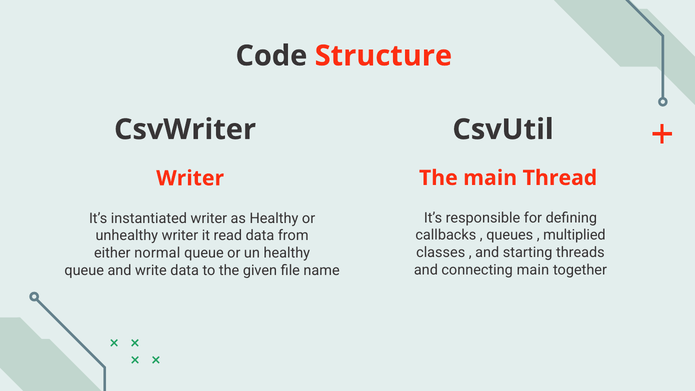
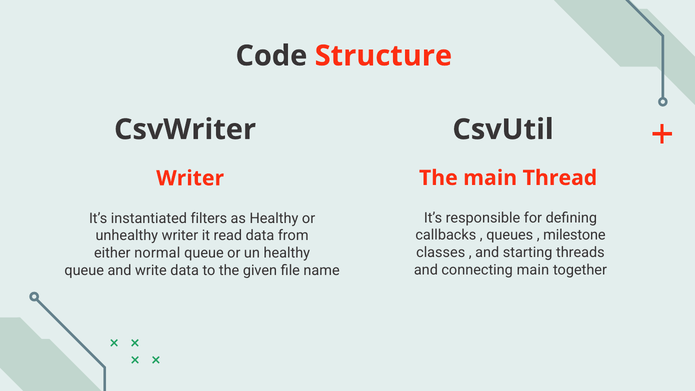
instantiated writer: writer -> filters
multiplied: multiplied -> milestone
